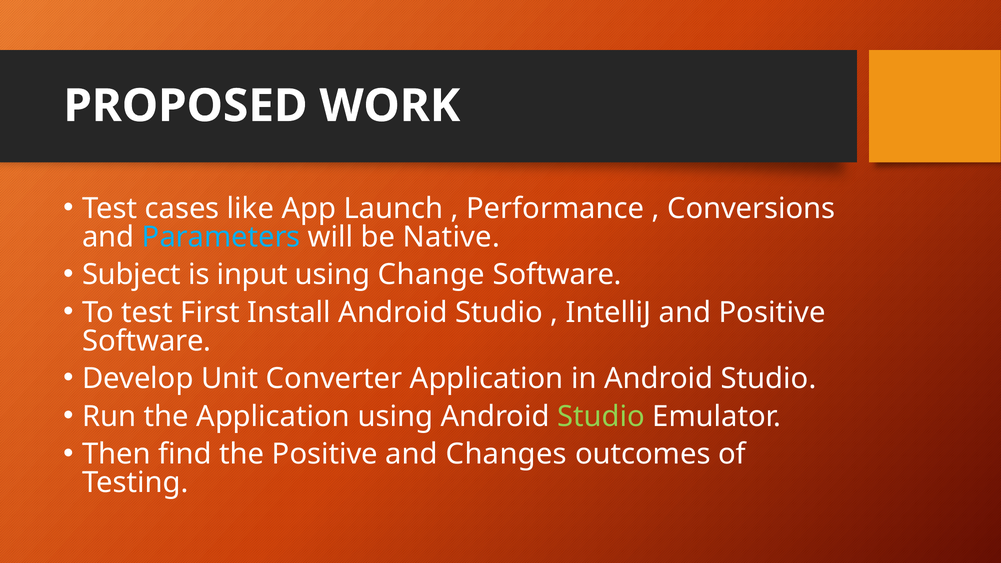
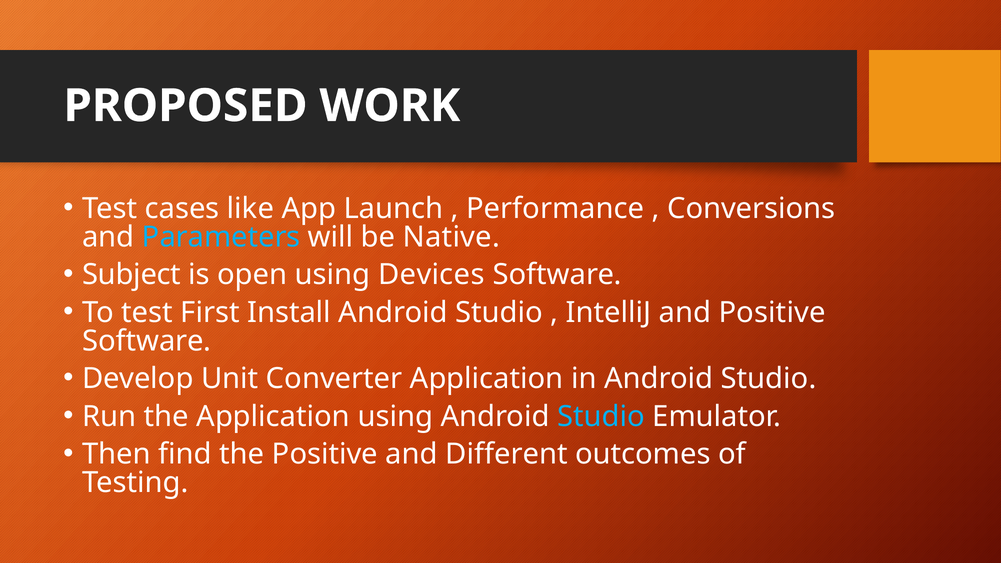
input: input -> open
Change: Change -> Devices
Studio at (601, 417) colour: light green -> light blue
Changes: Changes -> Different
